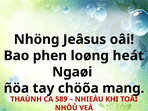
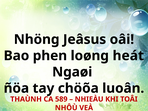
mang: mang -> luoân
